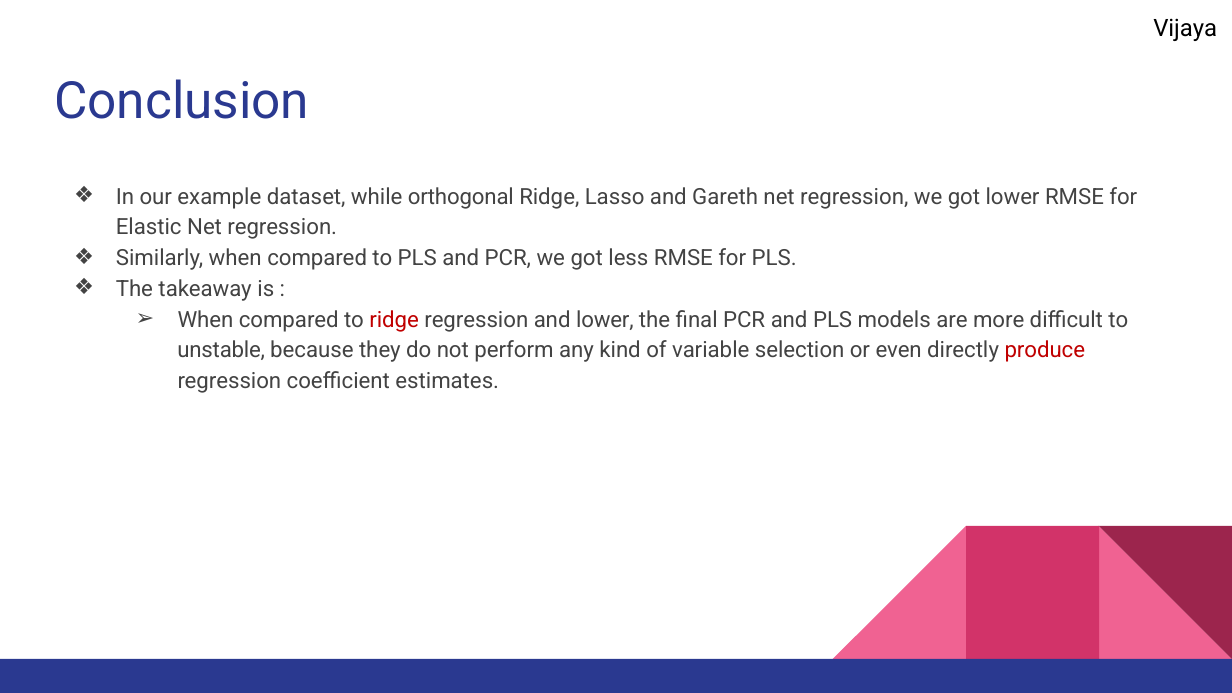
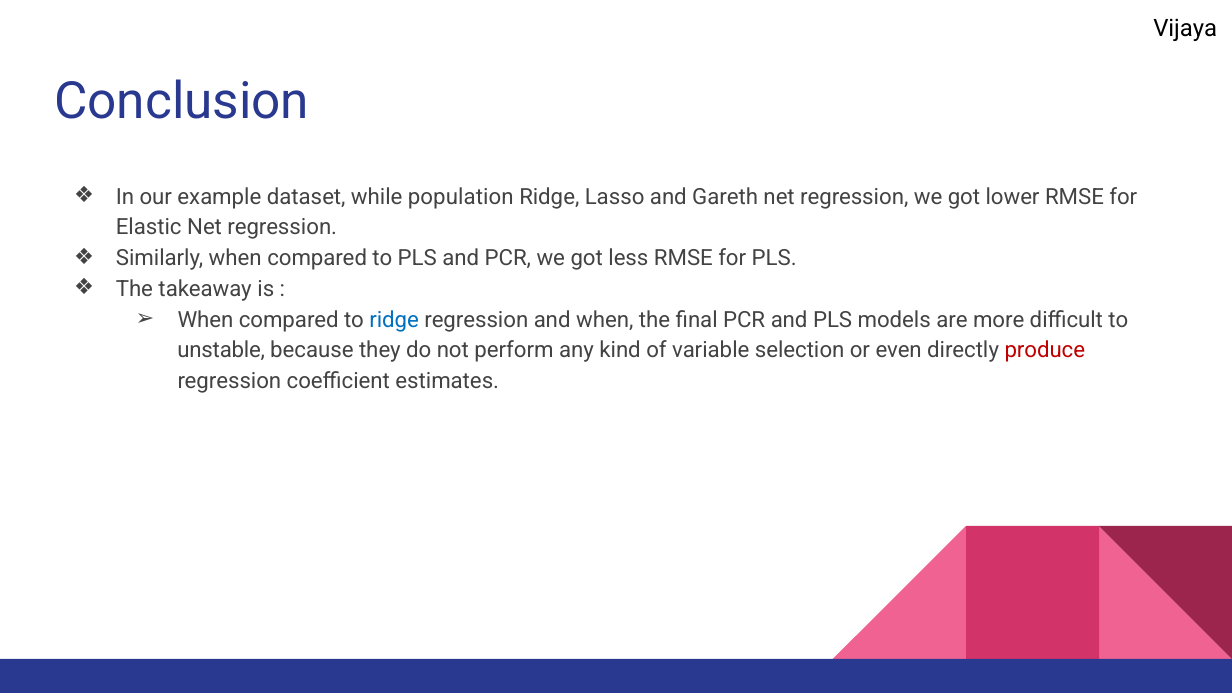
orthogonal: orthogonal -> population
ridge at (394, 320) colour: red -> blue
and lower: lower -> when
